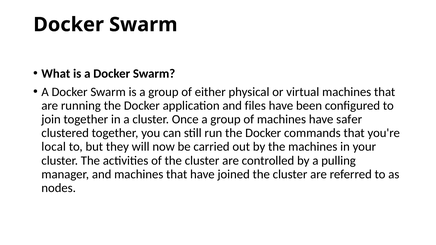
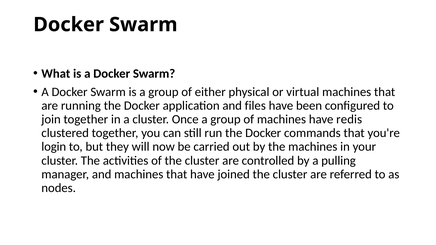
safer: safer -> redis
local: local -> login
